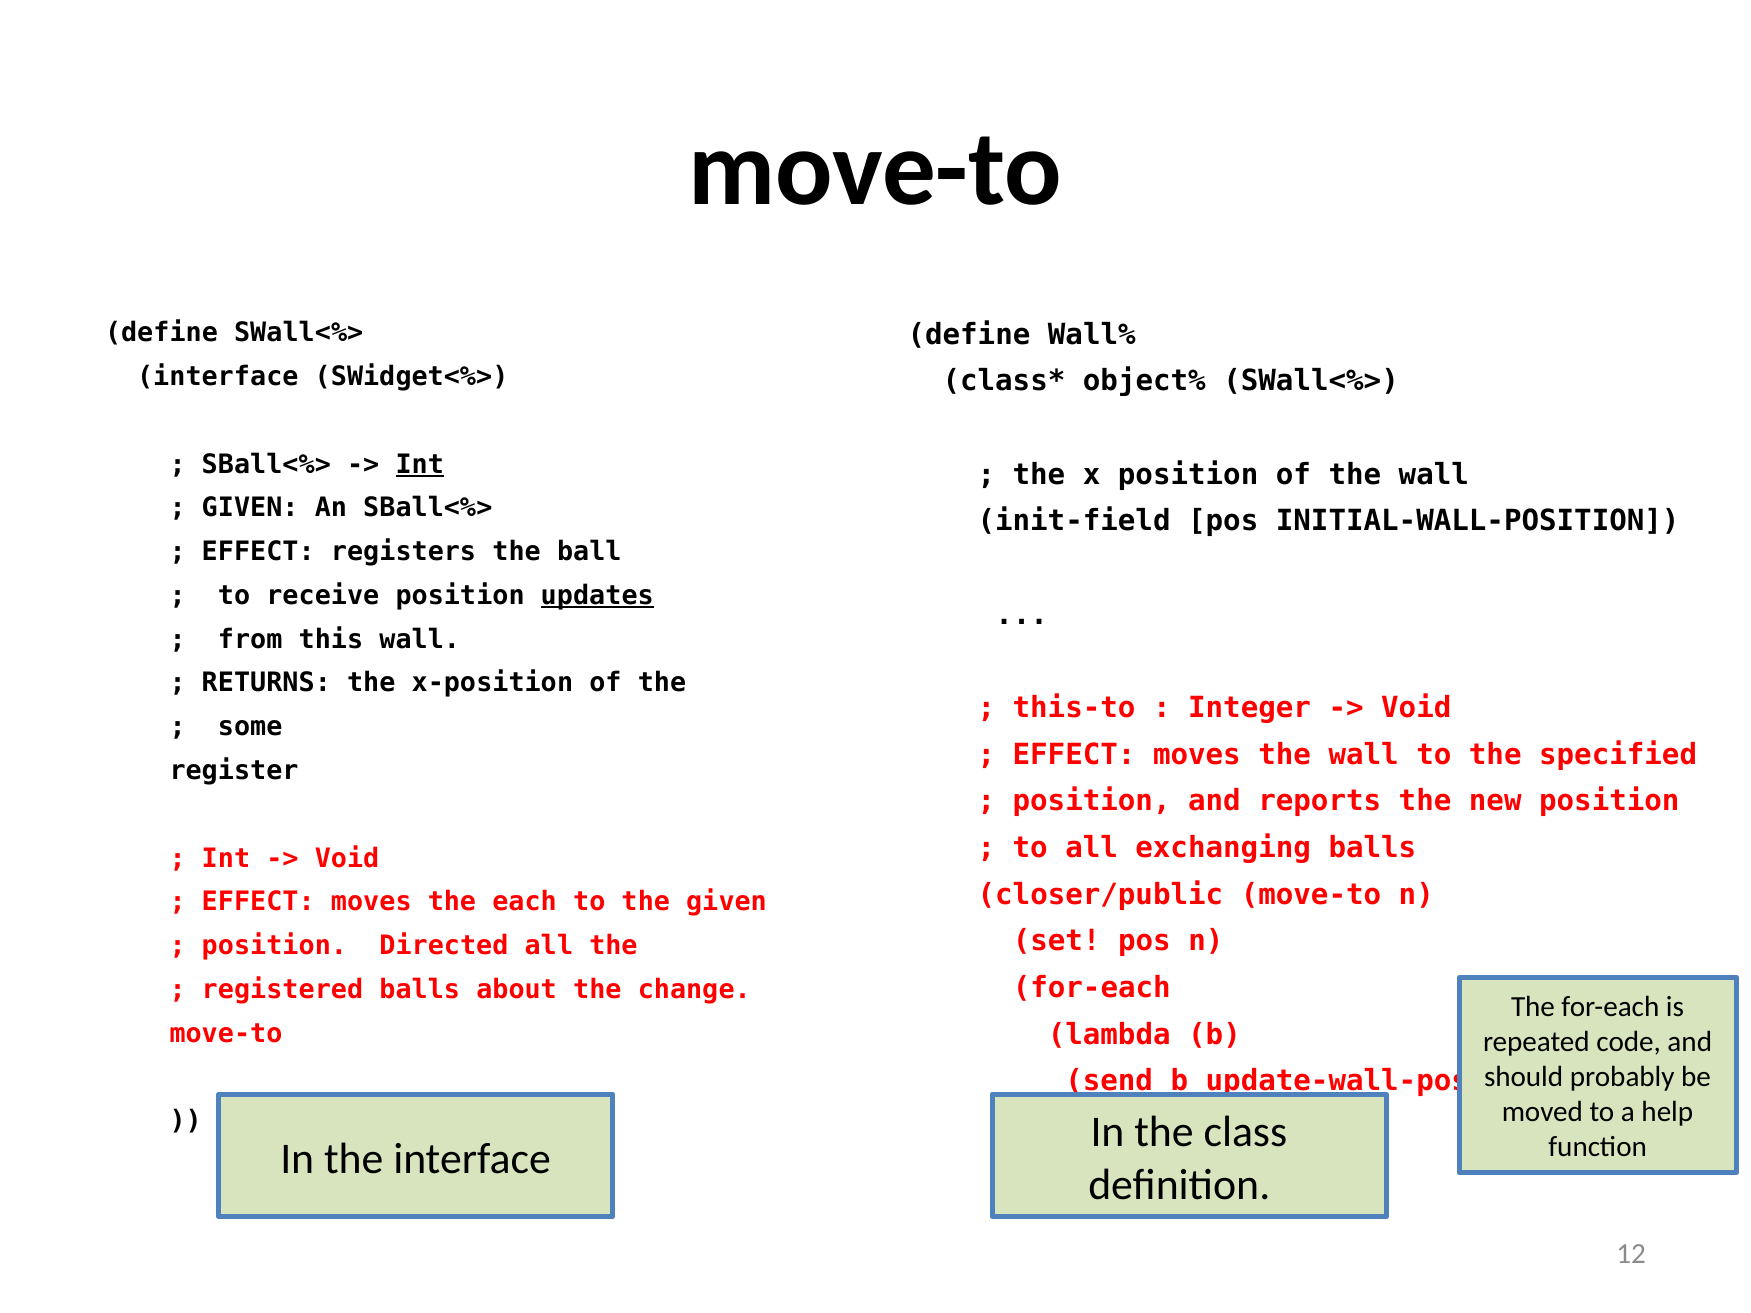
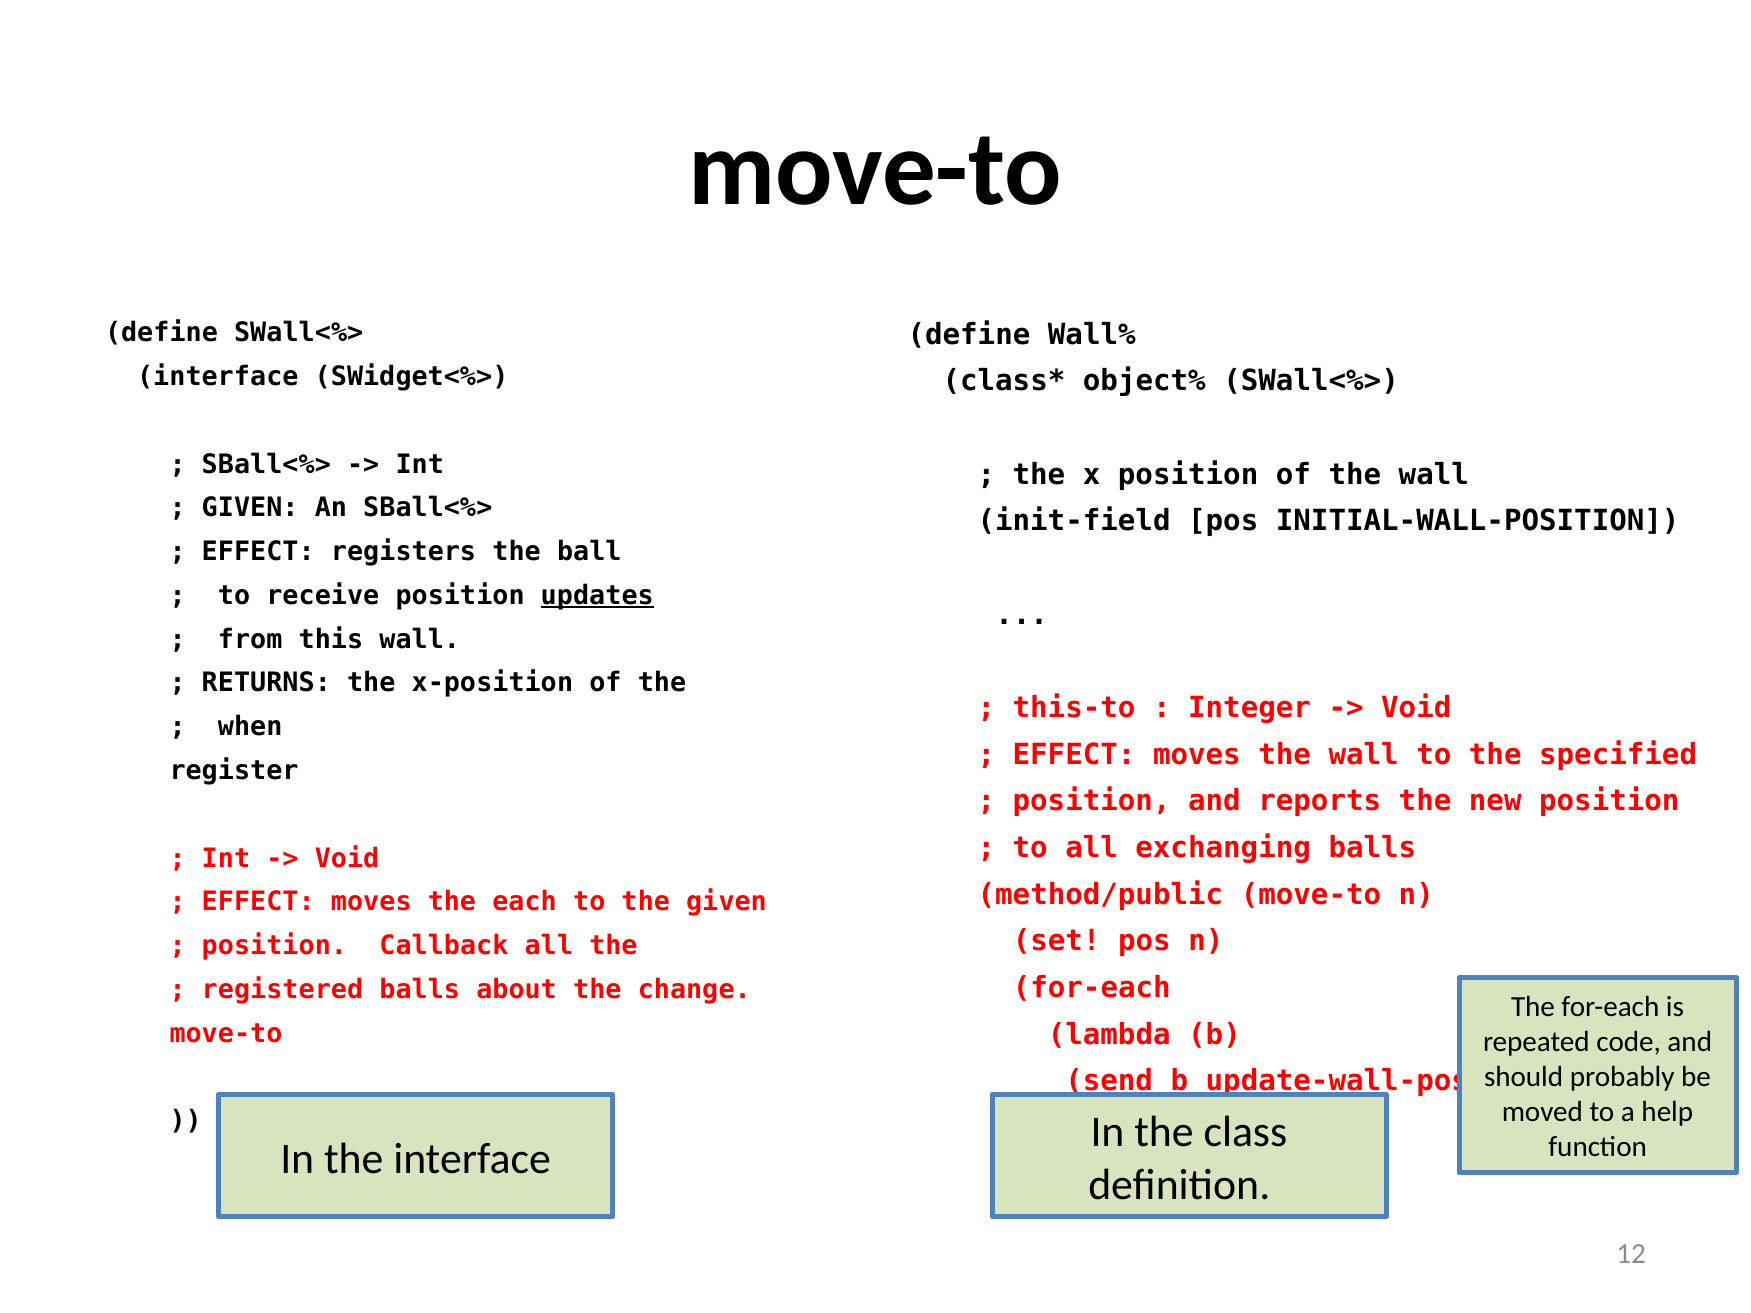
Int at (420, 464) underline: present -> none
some: some -> when
closer/public: closer/public -> method/public
Directed: Directed -> Callback
